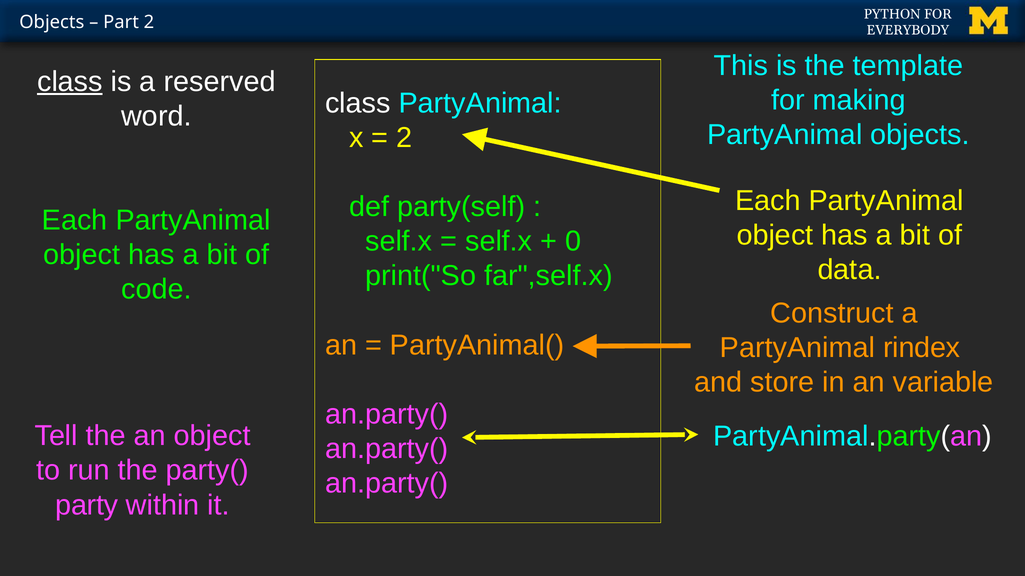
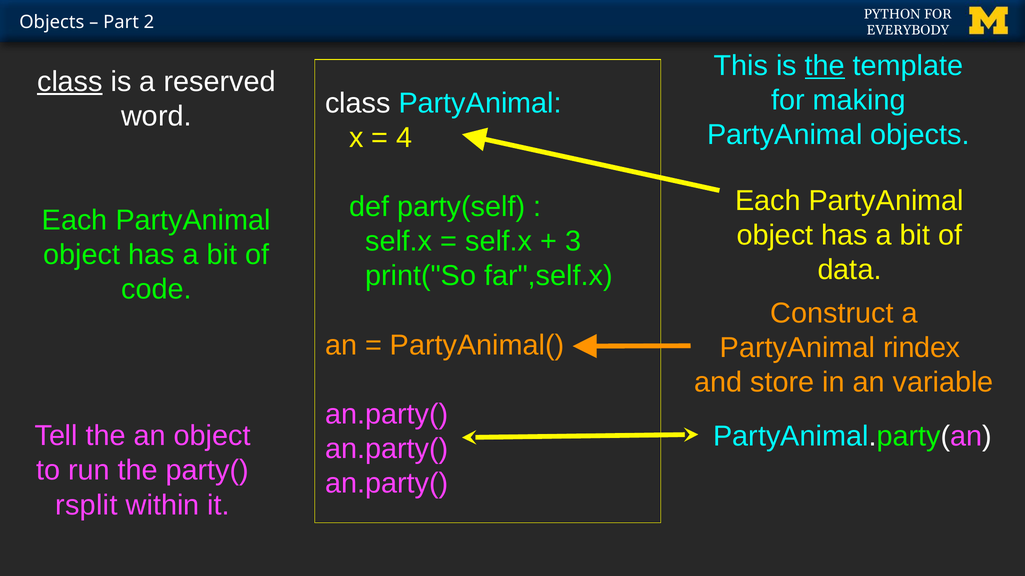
the at (825, 66) underline: none -> present
2 at (404, 138): 2 -> 4
0: 0 -> 3
party: party -> rsplit
